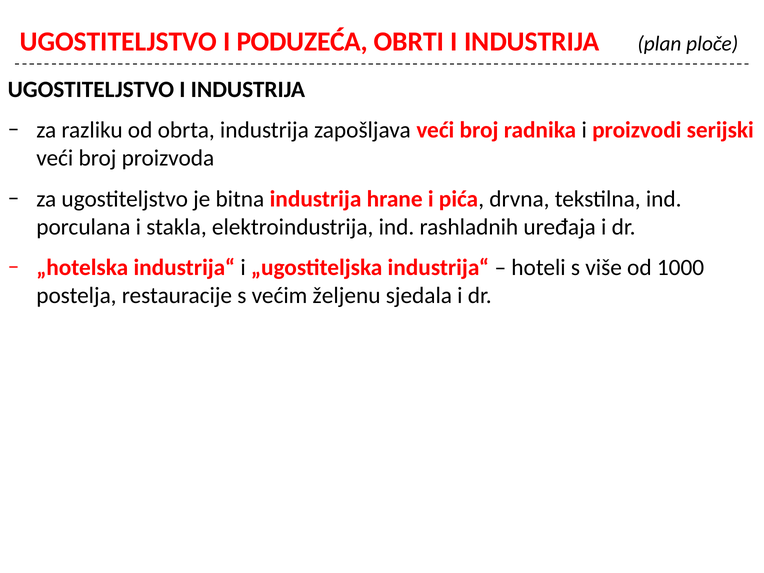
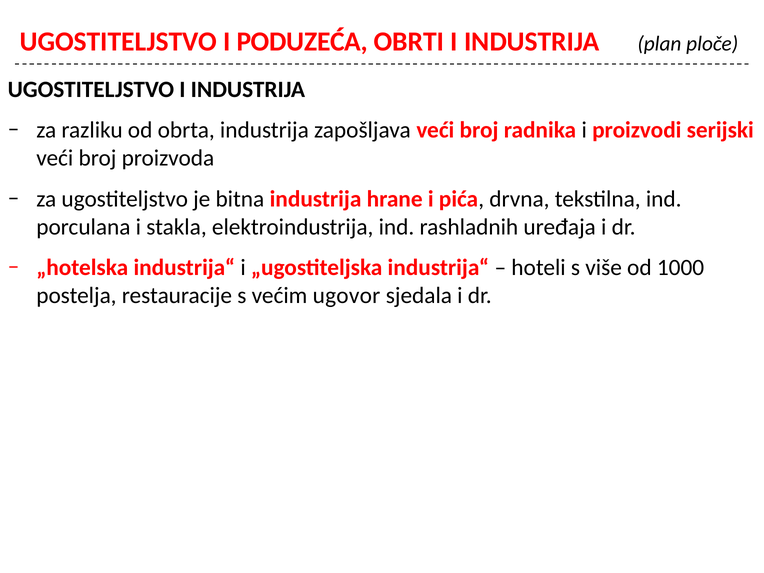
željenu: željenu -> ugovor
